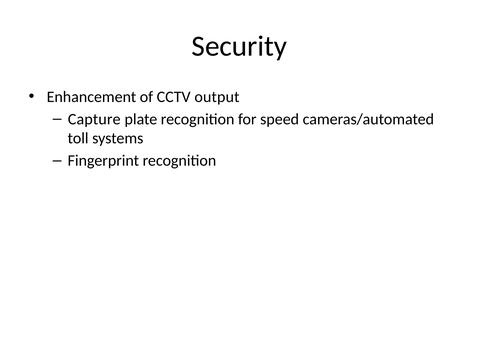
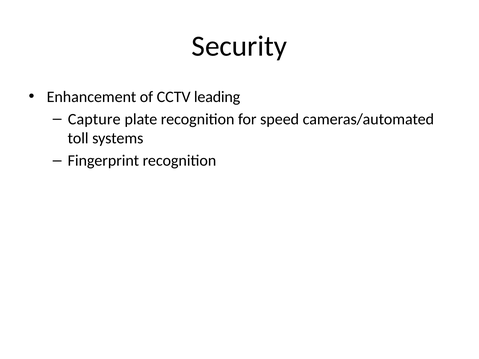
output: output -> leading
